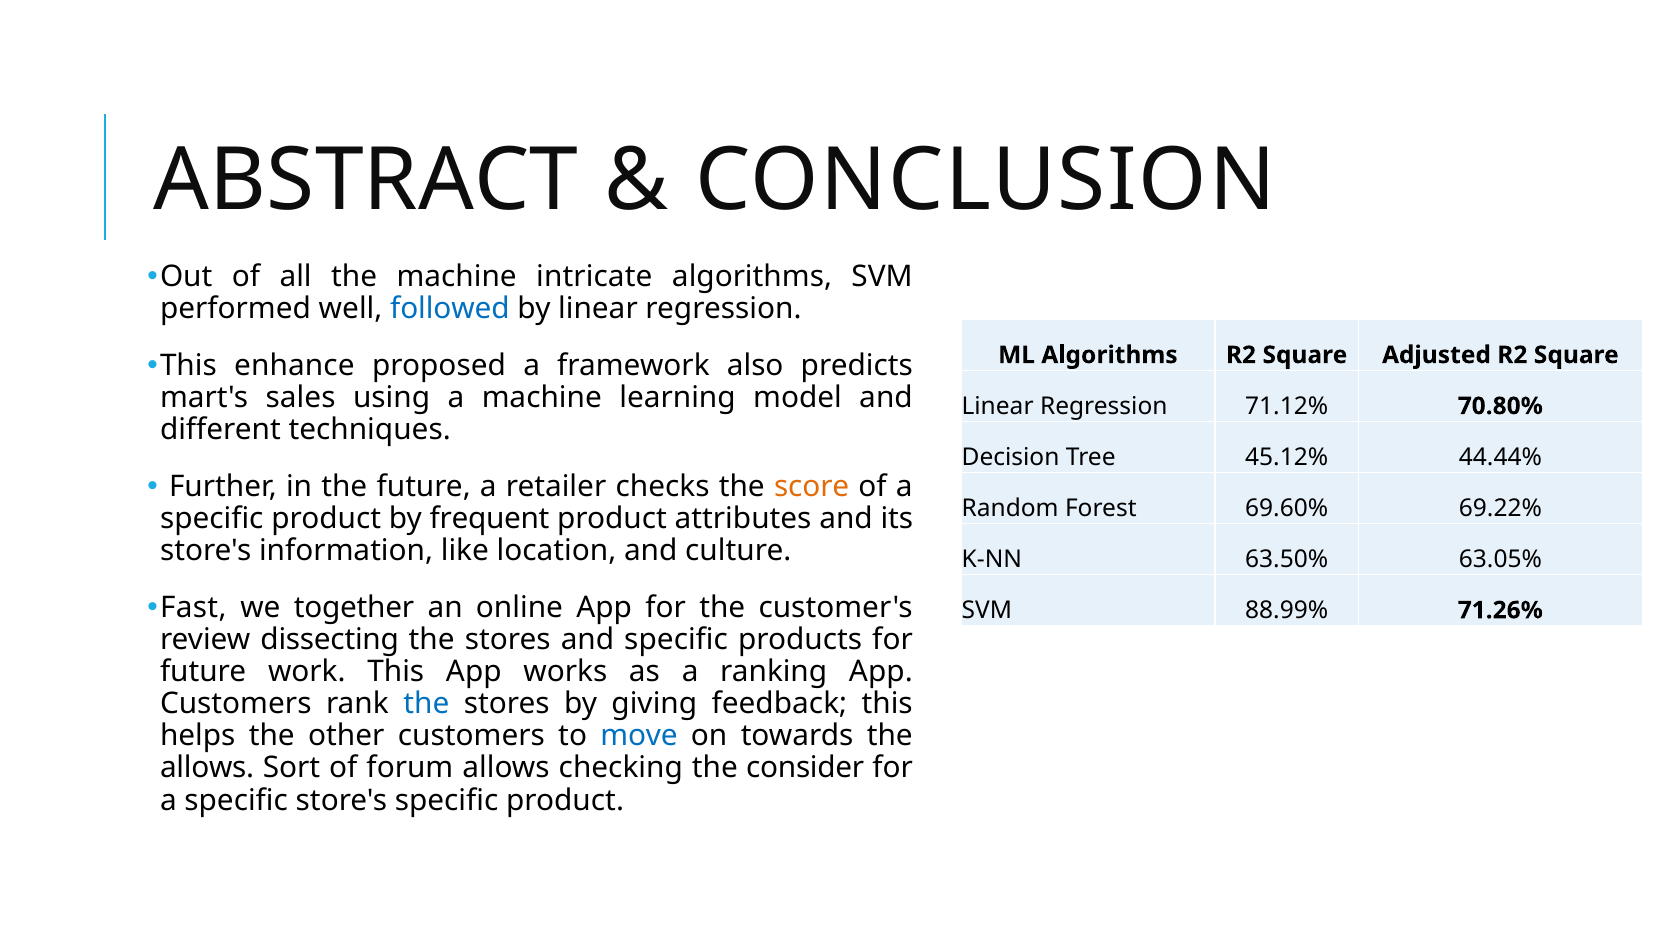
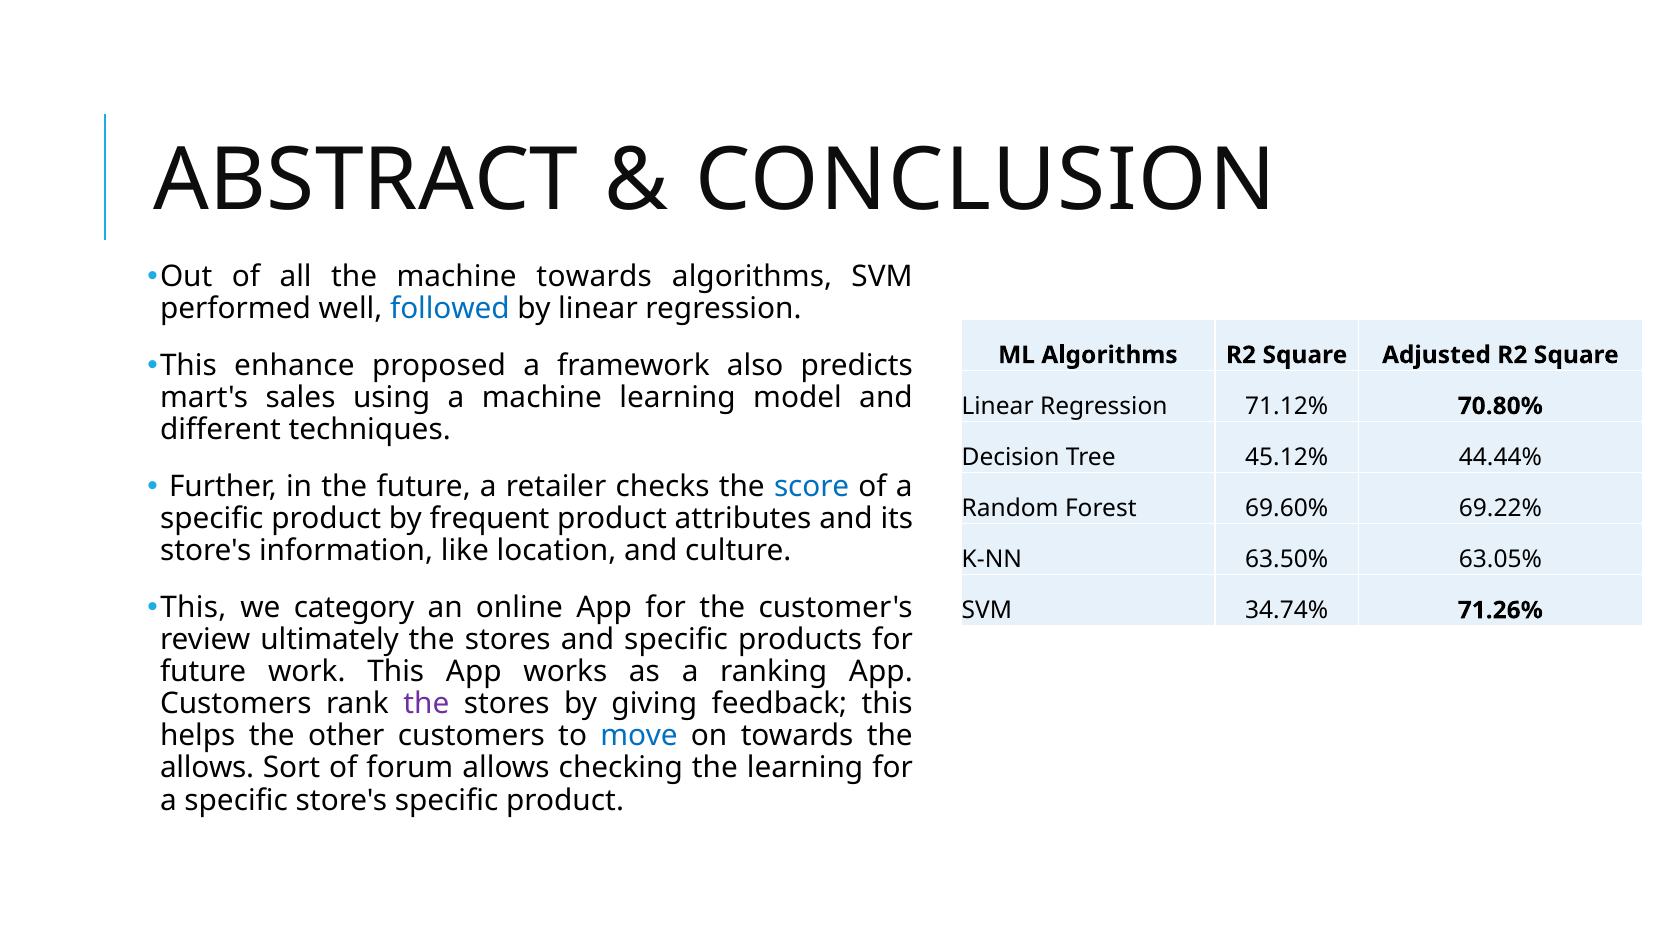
machine intricate: intricate -> towards
score colour: orange -> blue
Fast at (193, 607): Fast -> This
together: together -> category
88.99%: 88.99% -> 34.74%
dissecting: dissecting -> ultimately
the at (426, 704) colour: blue -> purple
the consider: consider -> learning
